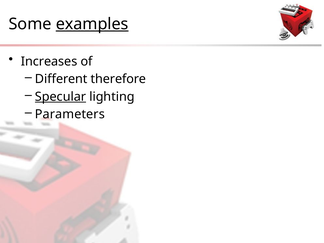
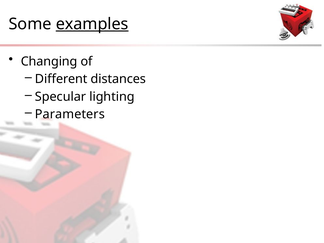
Increases: Increases -> Changing
therefore: therefore -> distances
Specular underline: present -> none
